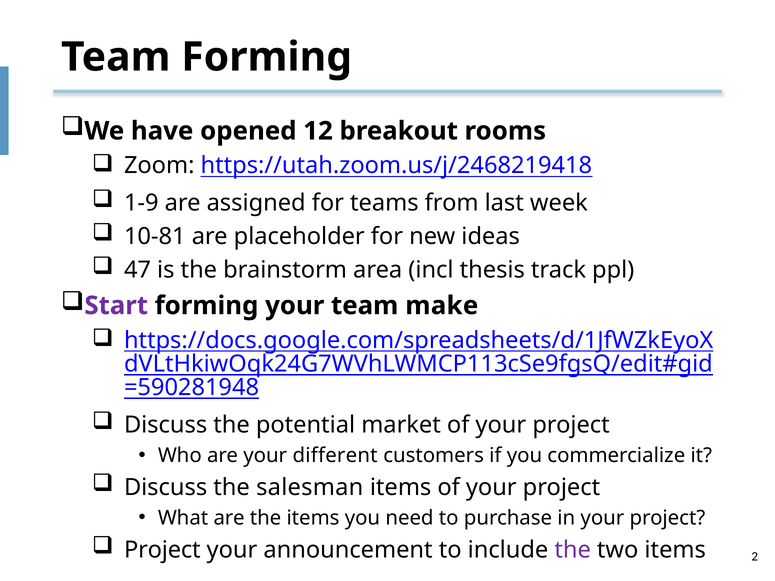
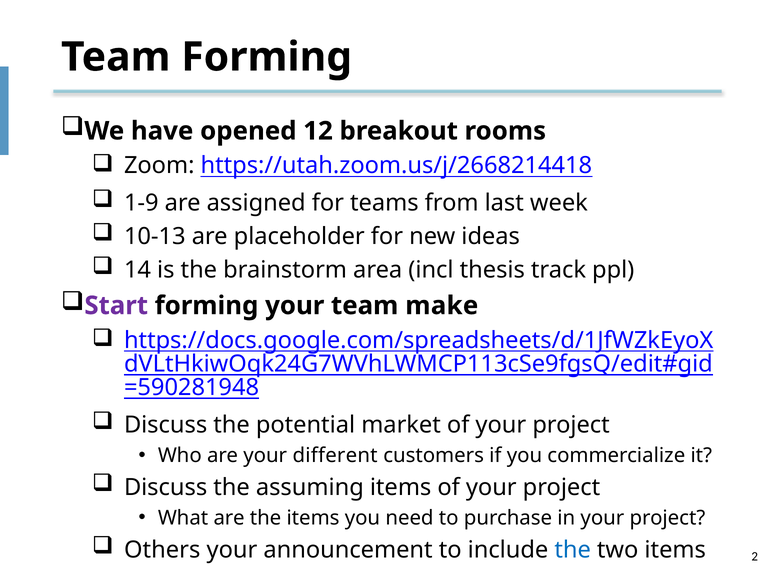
https://utah.zoom.us/j/2468219418: https://utah.zoom.us/j/2468219418 -> https://utah.zoom.us/j/2668214418
10-81: 10-81 -> 10-13
47: 47 -> 14
salesman: salesman -> assuming
Project at (162, 550): Project -> Others
the at (573, 550) colour: purple -> blue
